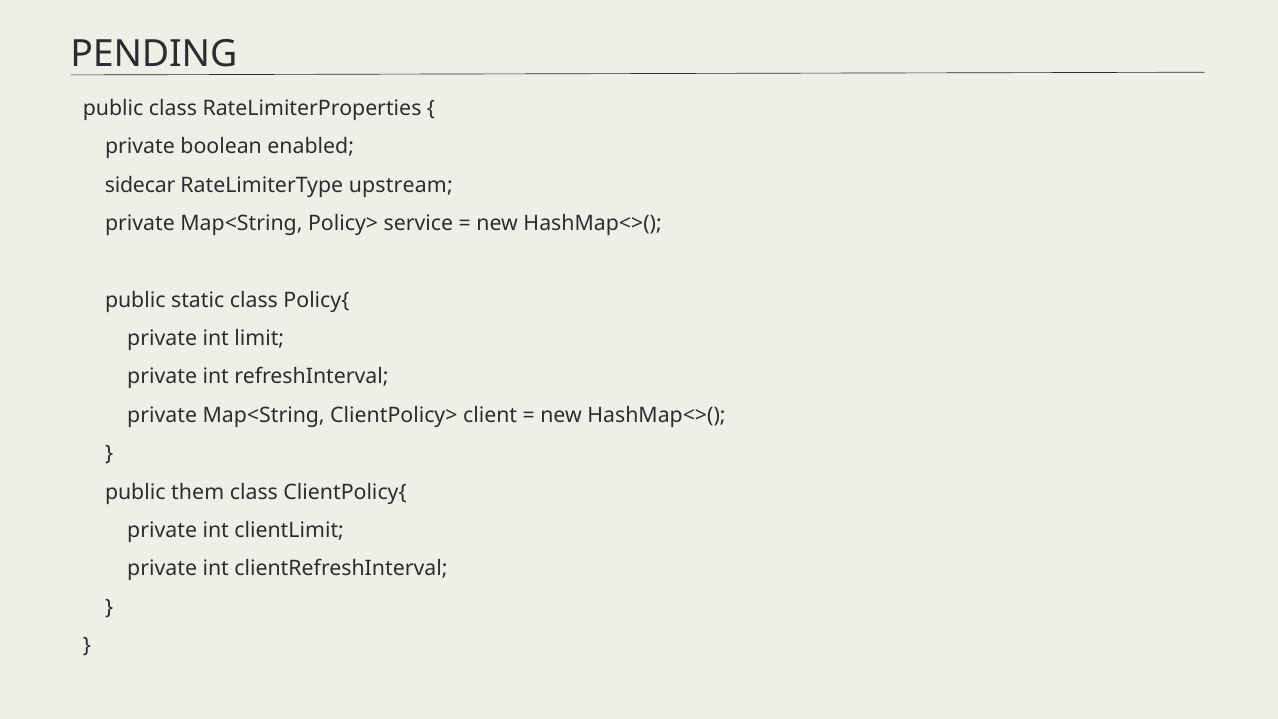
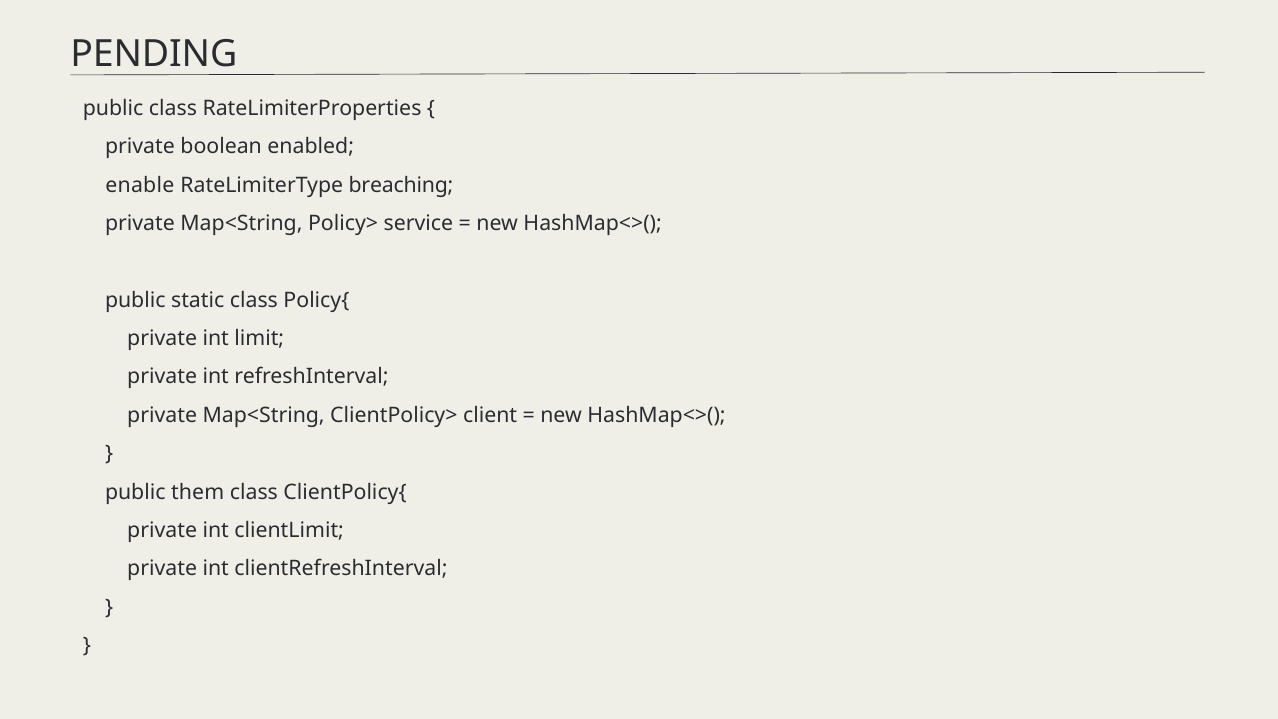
sidecar: sidecar -> enable
upstream: upstream -> breaching
